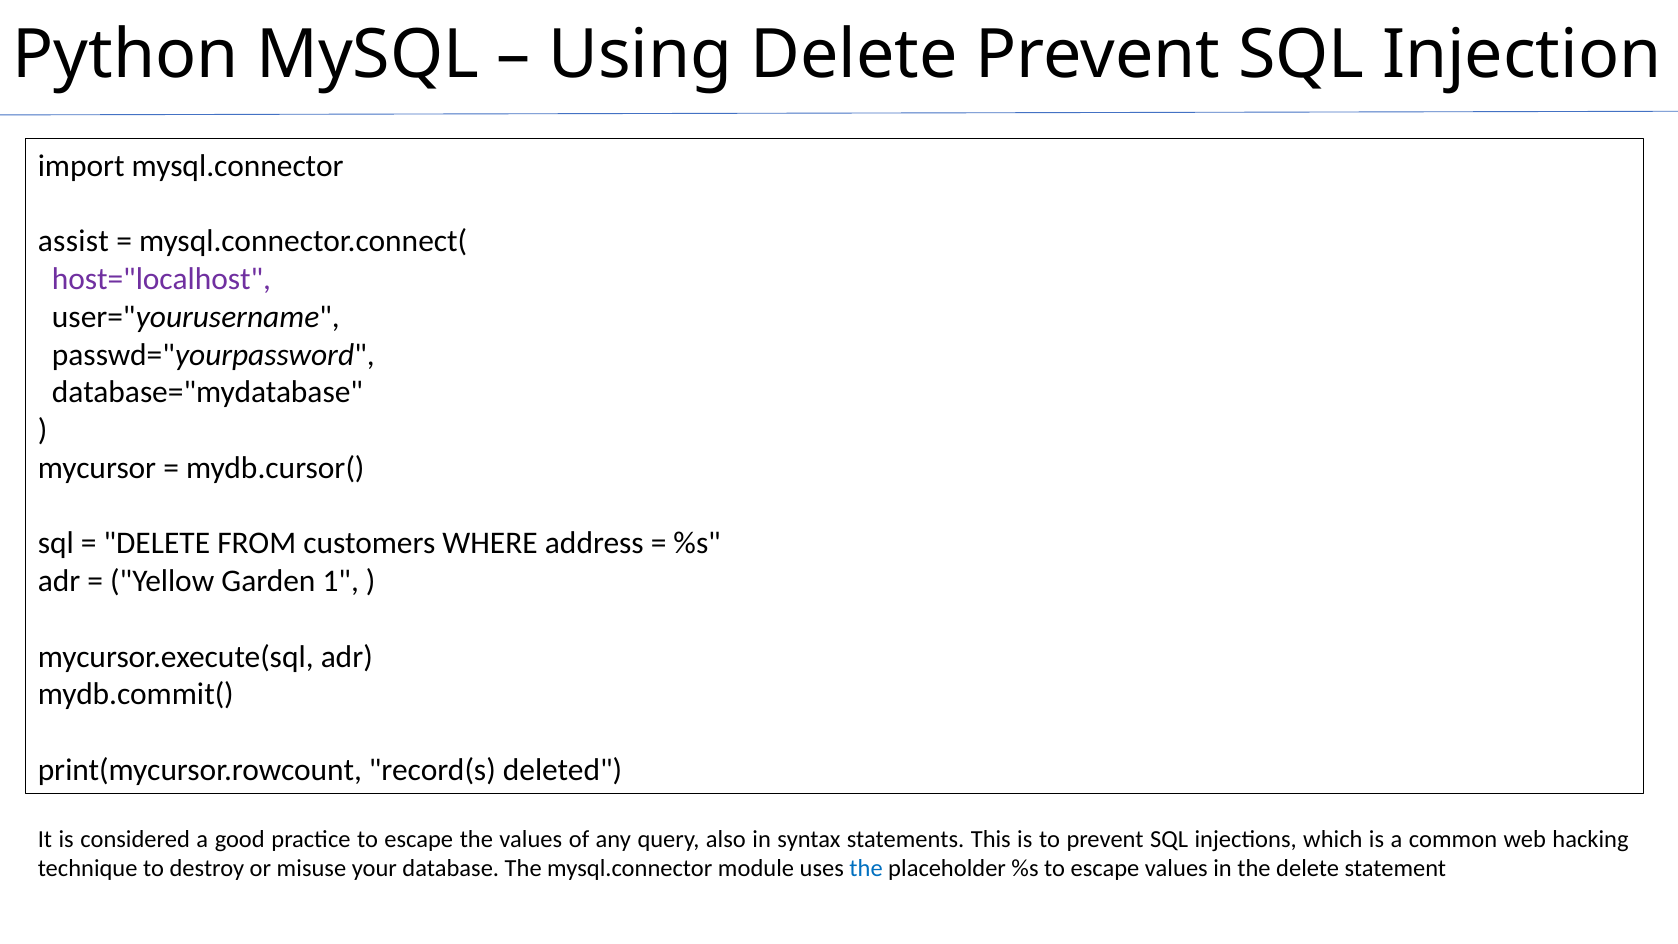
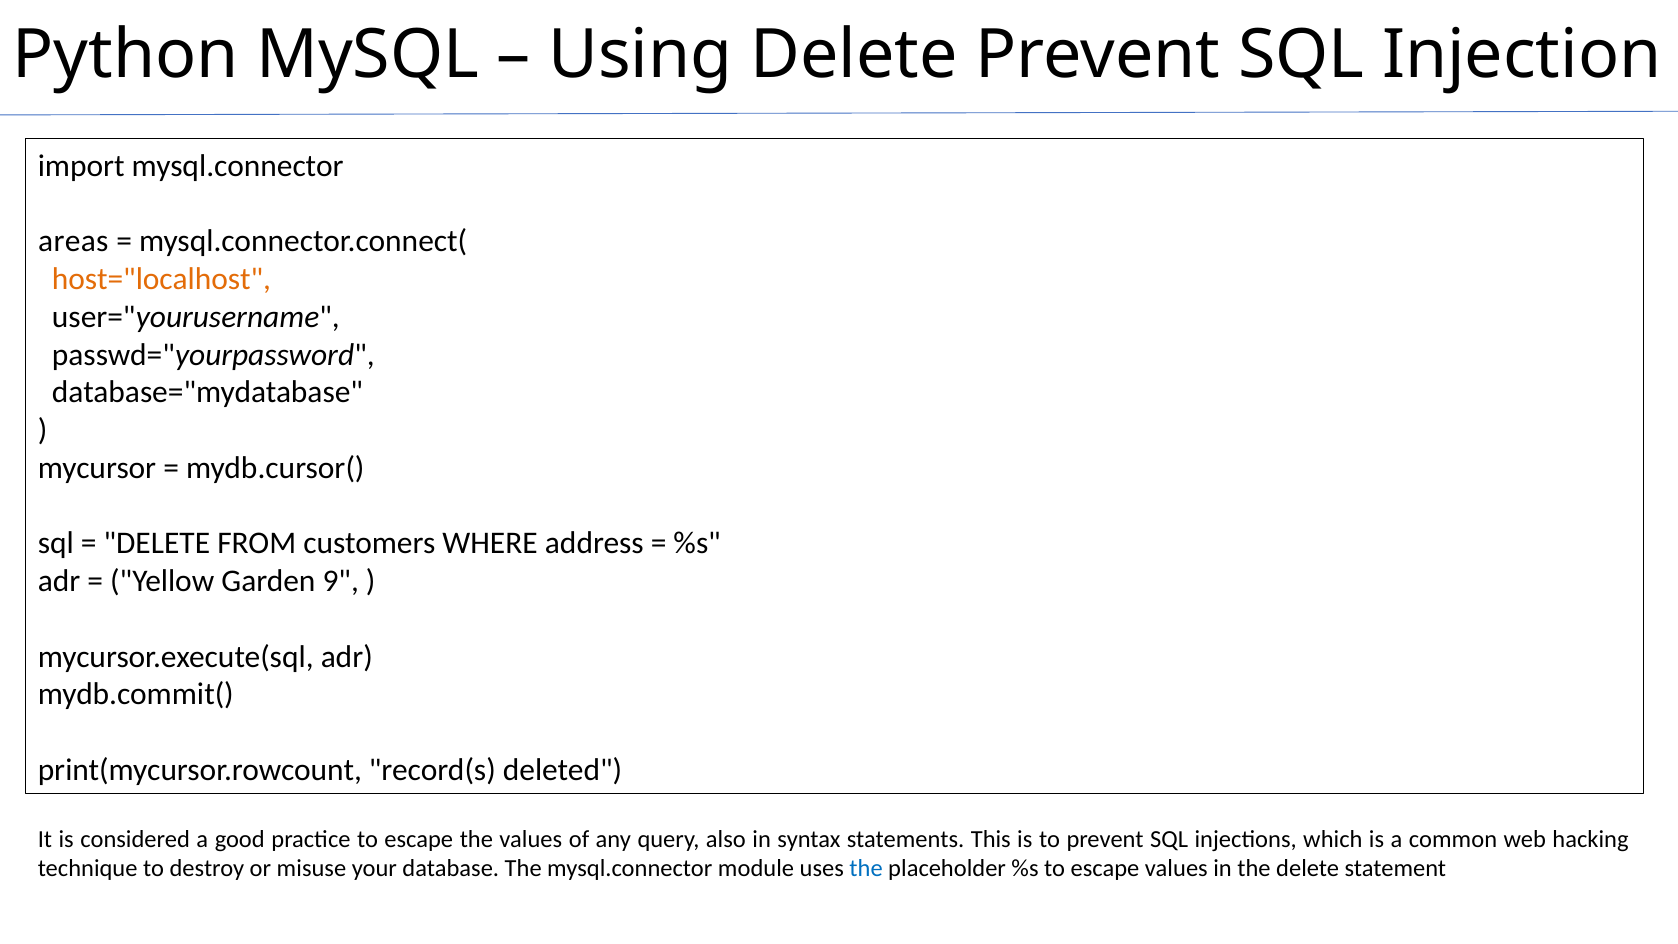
assist: assist -> areas
host="localhost colour: purple -> orange
1: 1 -> 9
